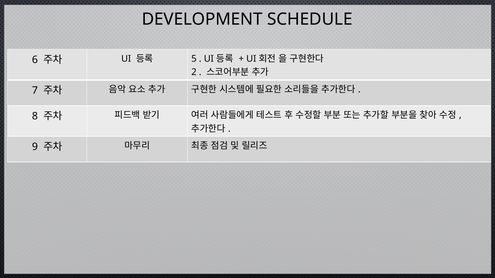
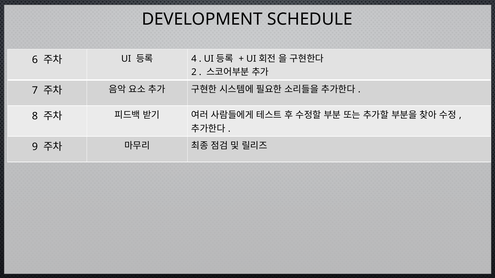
5: 5 -> 4
